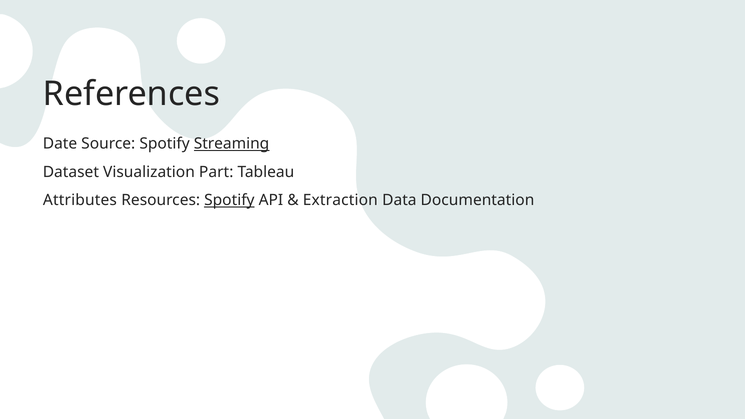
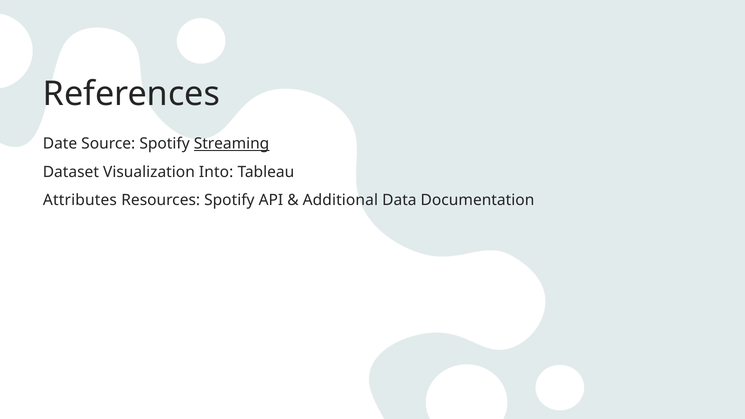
Part: Part -> Into
Spotify at (229, 200) underline: present -> none
Extraction: Extraction -> Additional
